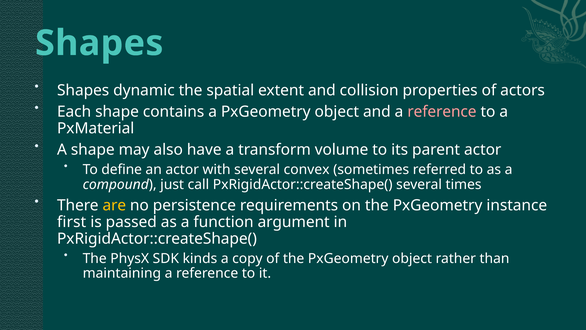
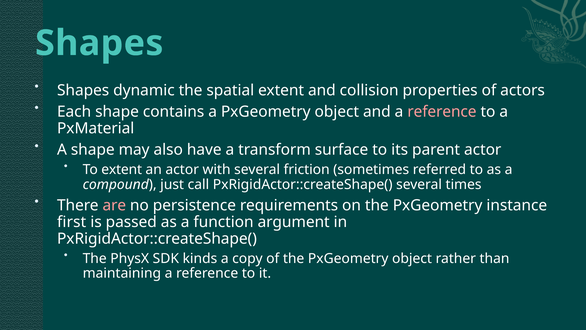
volume: volume -> surface
To define: define -> extent
convex: convex -> friction
are colour: yellow -> pink
